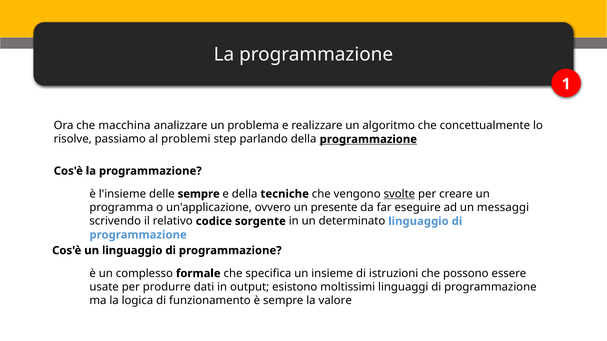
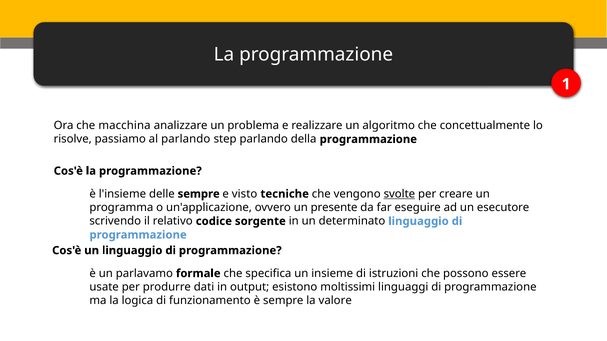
al problemi: problemi -> parlando
programmazione at (368, 139) underline: present -> none
e della: della -> visto
messaggi: messaggi -> esecutore
complesso: complesso -> parlavamo
